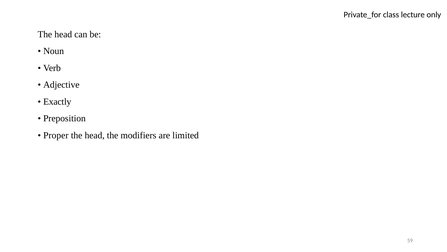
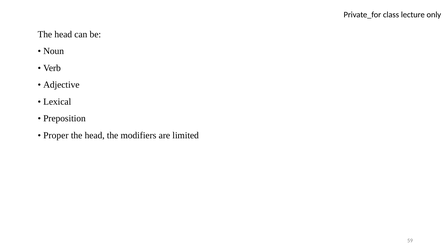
Exactly: Exactly -> Lexical
